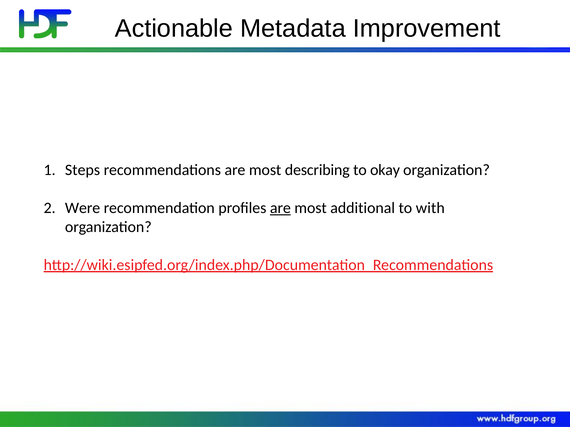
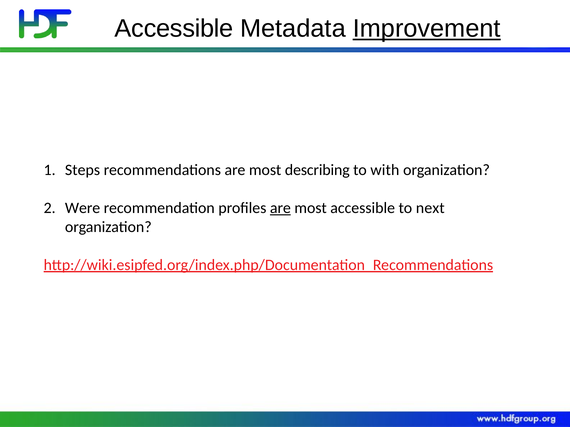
Actionable at (174, 29): Actionable -> Accessible
Improvement underline: none -> present
okay: okay -> with
most additional: additional -> accessible
with: with -> next
